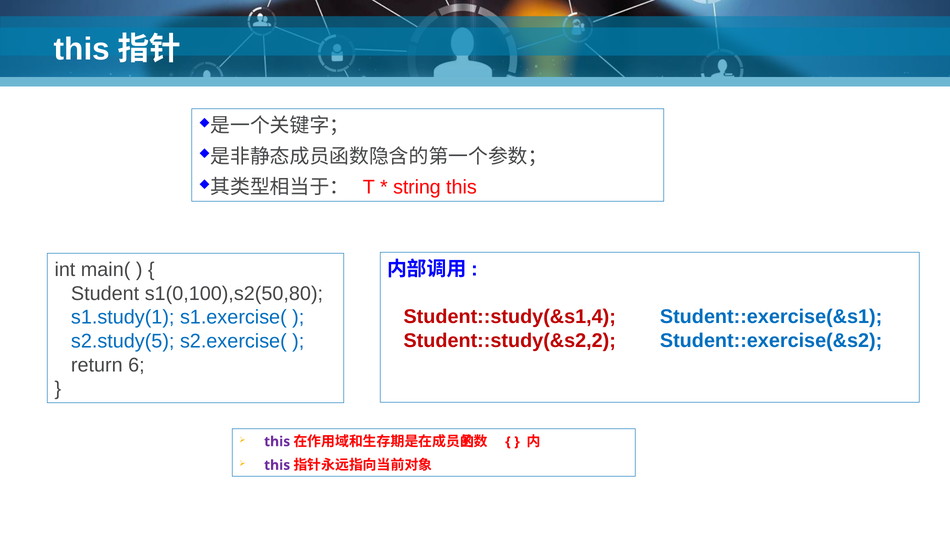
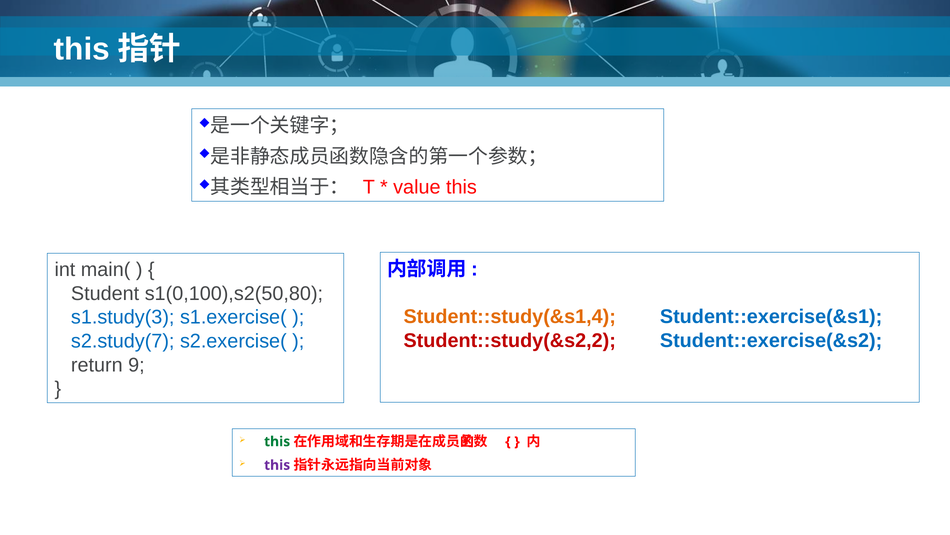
string: string -> value
Student::study(&s1,4 colour: red -> orange
s1.study(1: s1.study(1 -> s1.study(3
s2.study(5: s2.study(5 -> s2.study(7
6: 6 -> 9
this at (277, 441) colour: purple -> green
